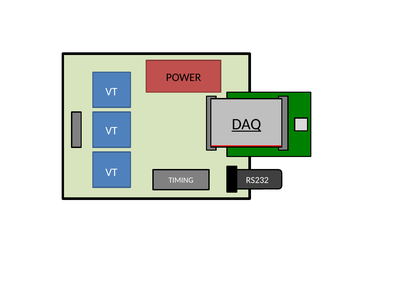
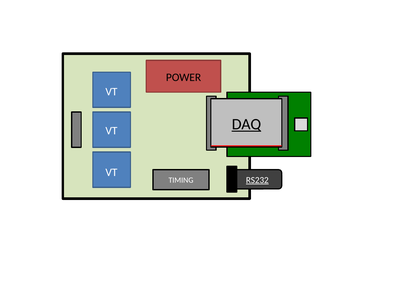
RS232 underline: none -> present
